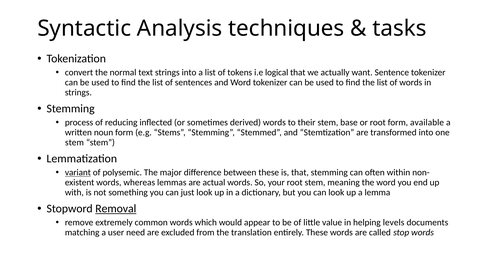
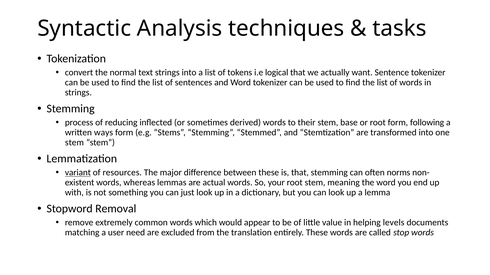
available: available -> following
noun: noun -> ways
polysemic: polysemic -> resources
within: within -> norms
Removal underline: present -> none
